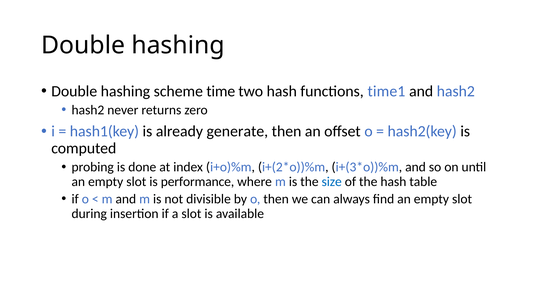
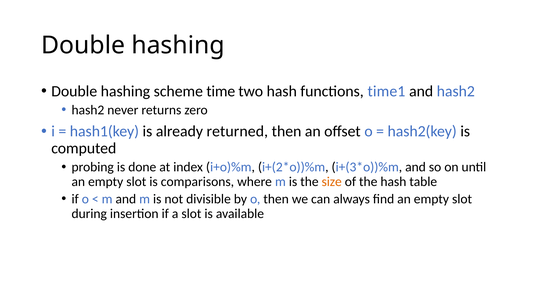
generate: generate -> returned
performance: performance -> comparisons
size colour: blue -> orange
